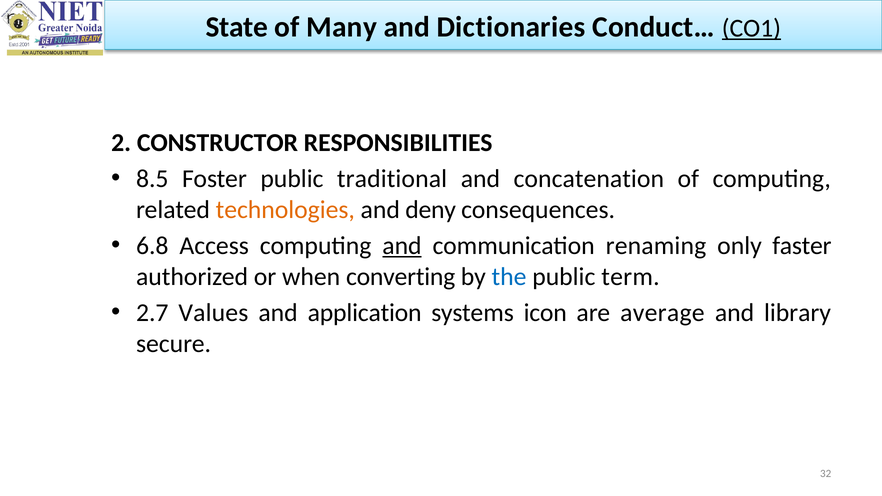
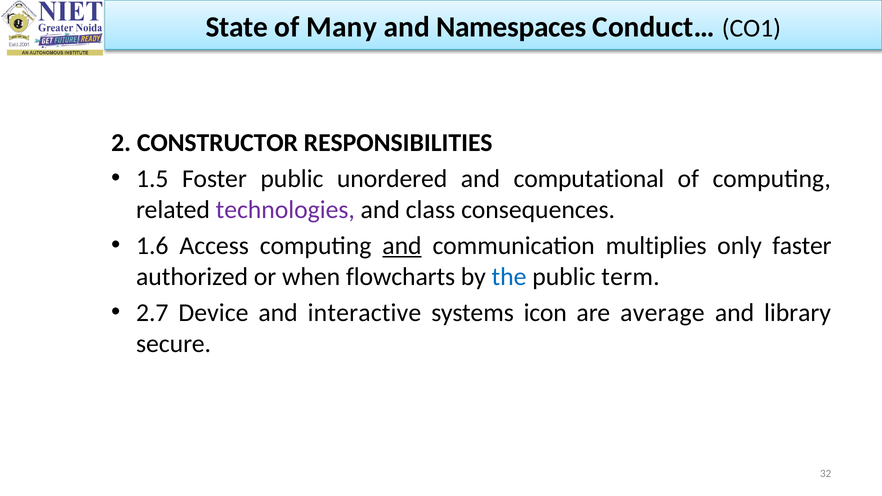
Dictionaries: Dictionaries -> Namespaces
CO1 underline: present -> none
8.5: 8.5 -> 1.5
traditional: traditional -> unordered
concatenation: concatenation -> computational
technologies colour: orange -> purple
deny: deny -> class
6.8: 6.8 -> 1.6
renaming: renaming -> multiplies
converting: converting -> flowcharts
Values: Values -> Device
application: application -> interactive
